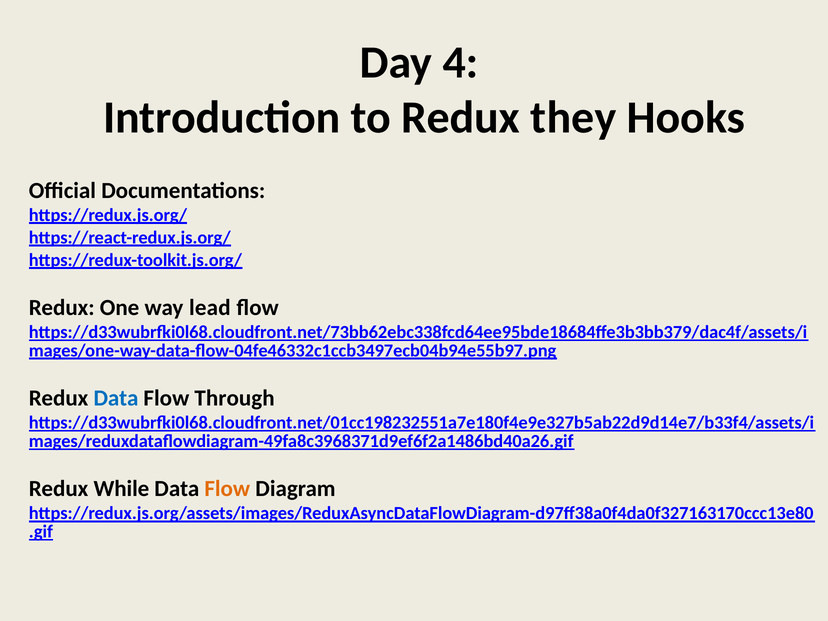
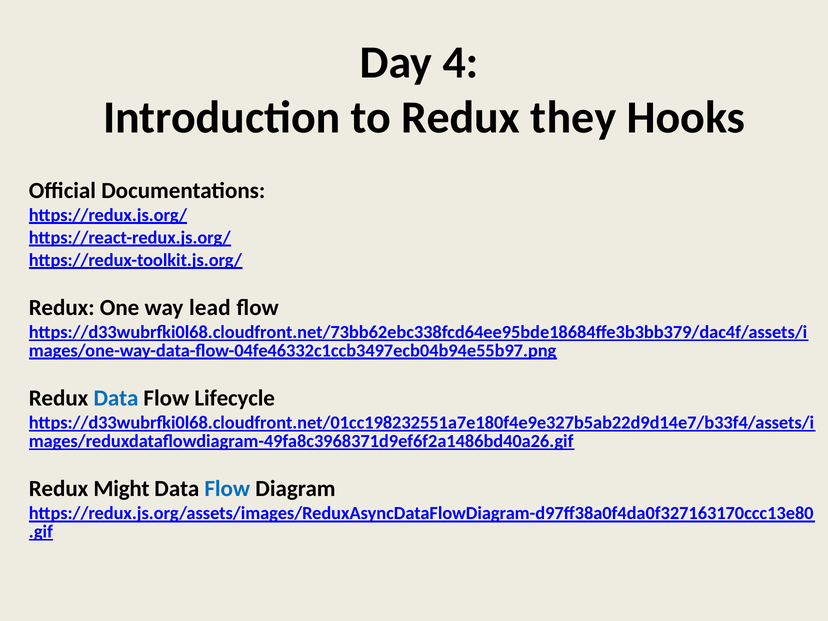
Through: Through -> Lifecycle
While: While -> Might
Flow at (227, 489) colour: orange -> blue
